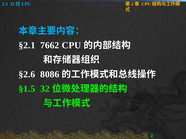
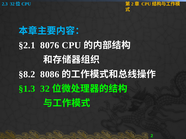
7662: 7662 -> 8076
§2.6: §2.6 -> §8.2
§1.5: §1.5 -> §1.3
